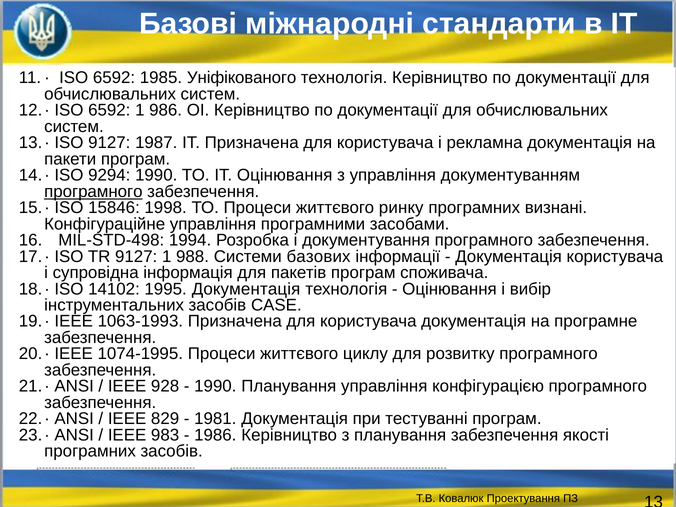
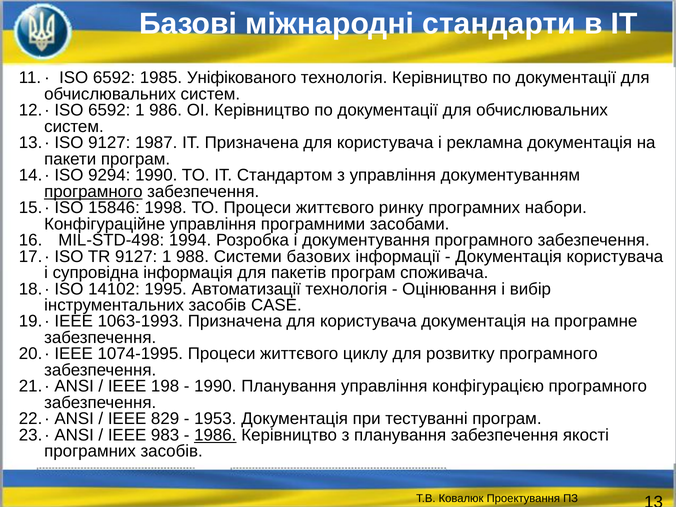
ІТ Оцінювання: Оцінювання -> Стандартом
визнані: визнані -> набори
1995 Документація: Документація -> Автоматизації
928: 928 -> 198
1981: 1981 -> 1953
1986 underline: none -> present
